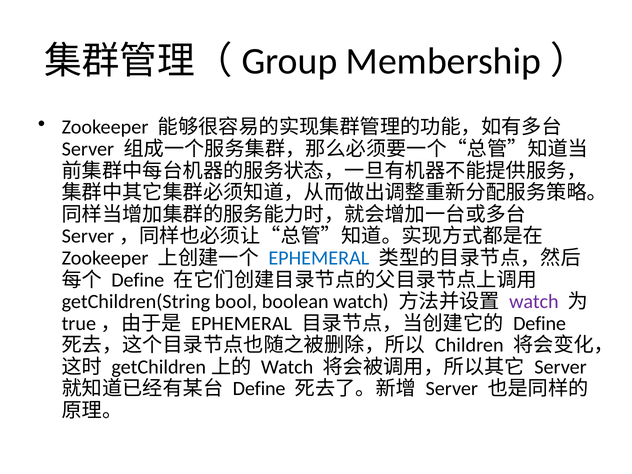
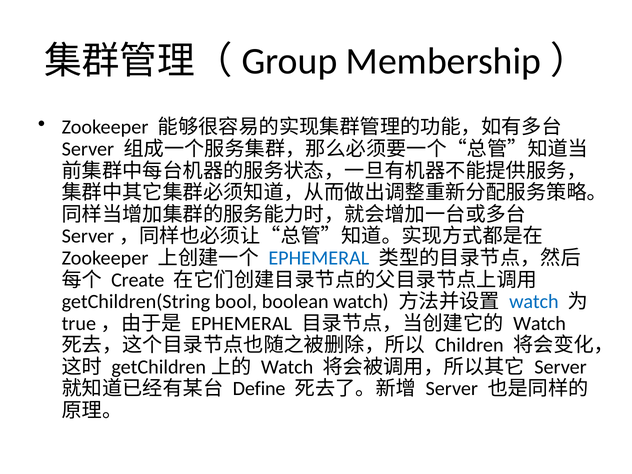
Define at (138, 280): Define -> Create
watch at (534, 302) colour: purple -> blue
Define at (540, 323): Define -> Watch
